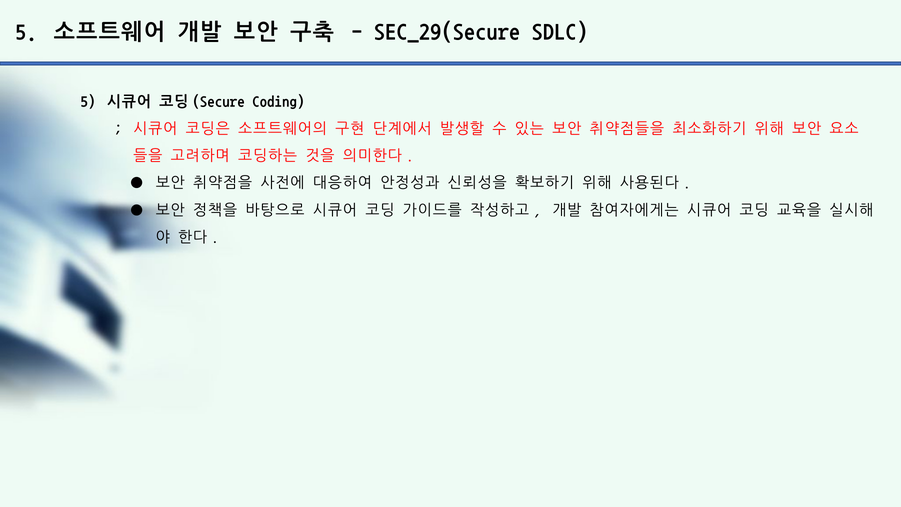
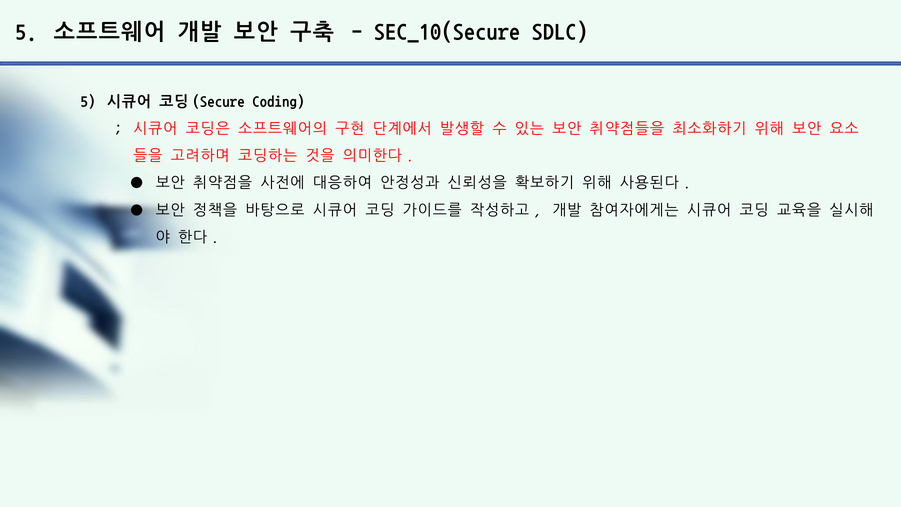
SEC_29(Secure: SEC_29(Secure -> SEC_10(Secure
